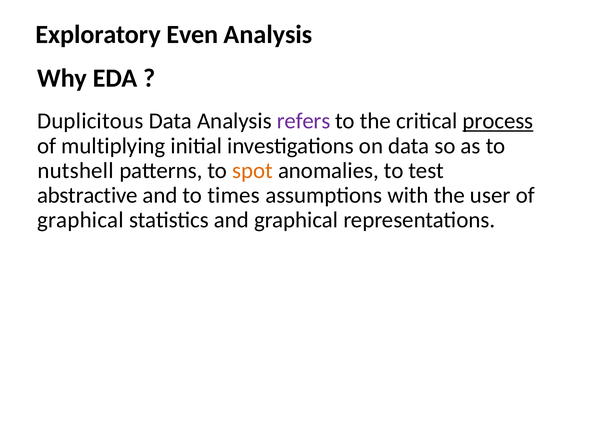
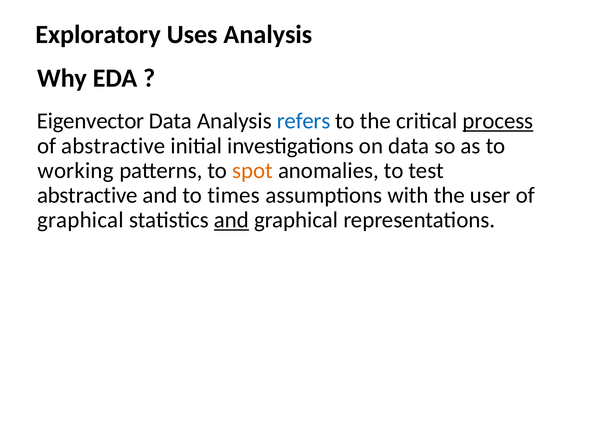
Even: Even -> Uses
Duplicitous: Duplicitous -> Eigenvector
refers colour: purple -> blue
of multiplying: multiplying -> abstractive
nutshell: nutshell -> working
and at (231, 220) underline: none -> present
